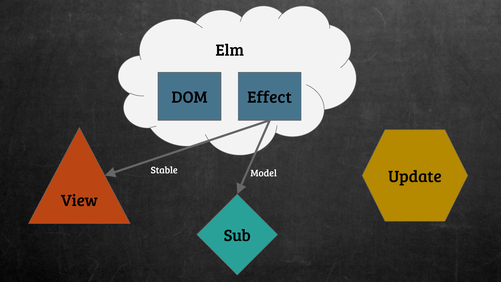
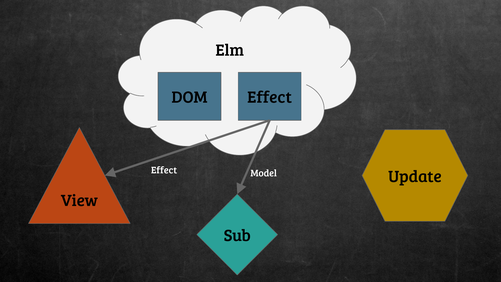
Stable at (164, 170): Stable -> Effect
